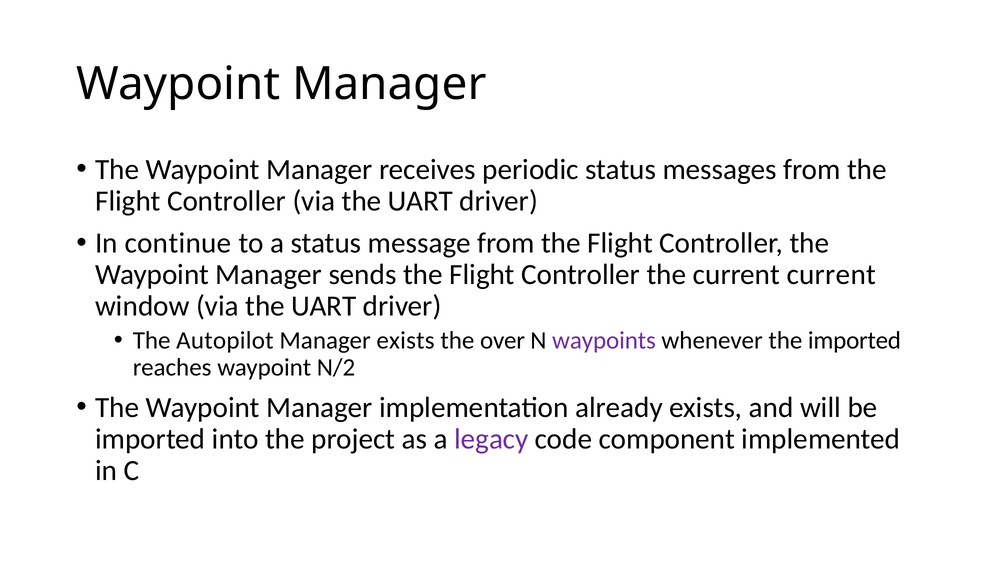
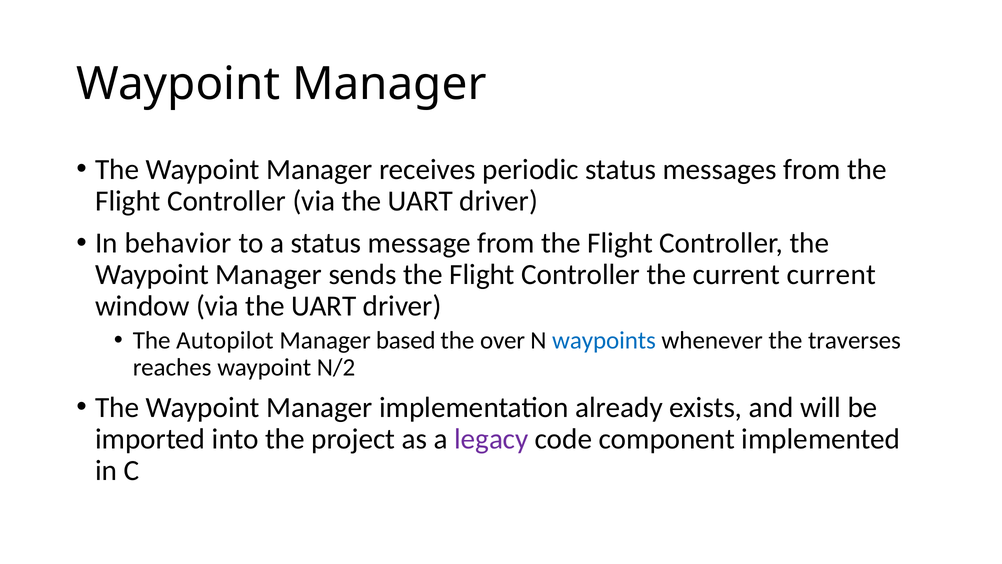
continue: continue -> behavior
Manager exists: exists -> based
waypoints colour: purple -> blue
the imported: imported -> traverses
